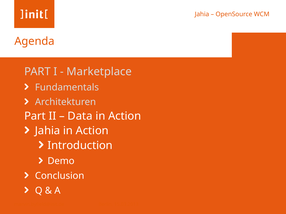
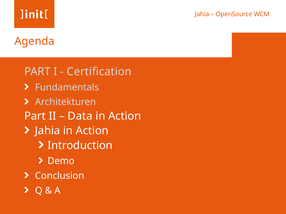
Marketplace: Marketplace -> Certification
